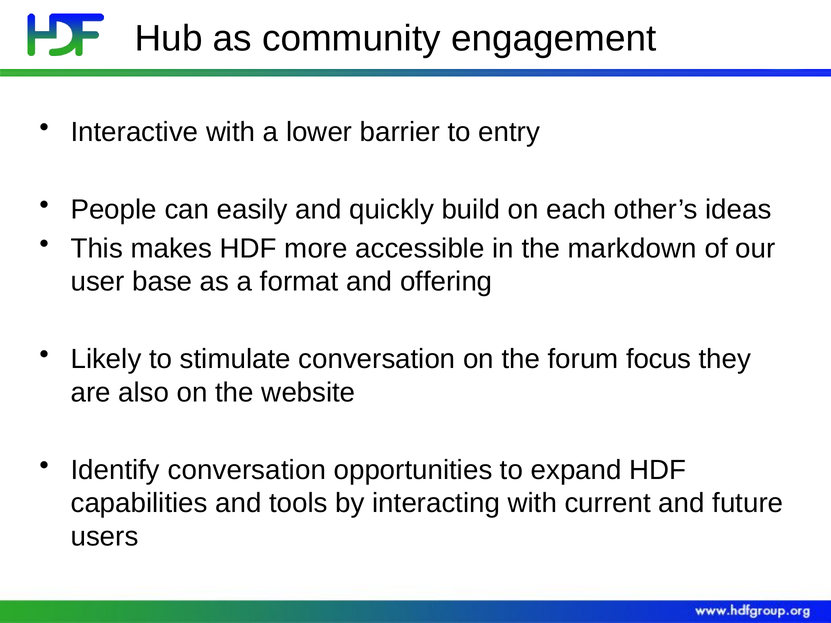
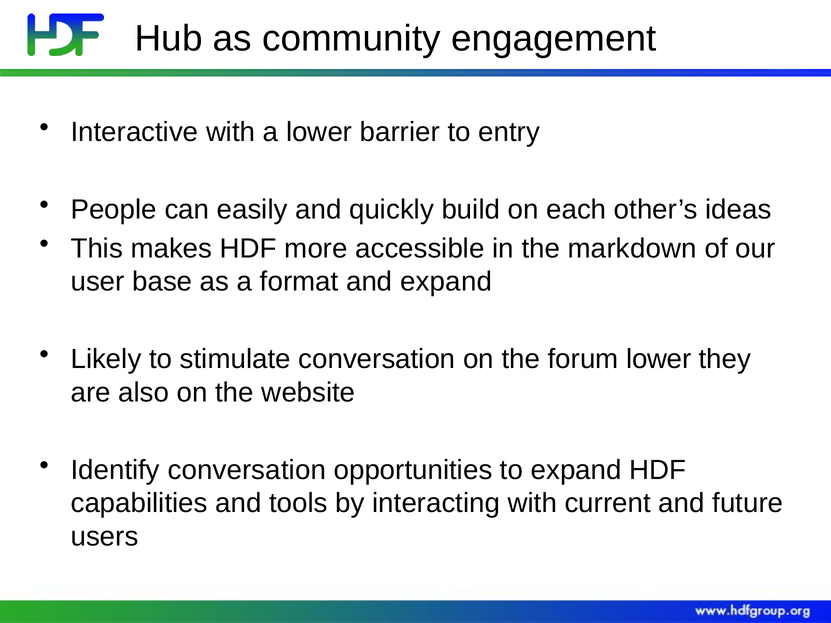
and offering: offering -> expand
forum focus: focus -> lower
